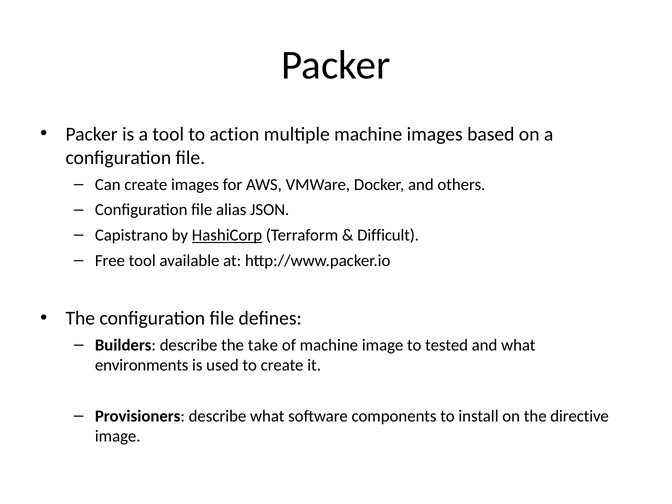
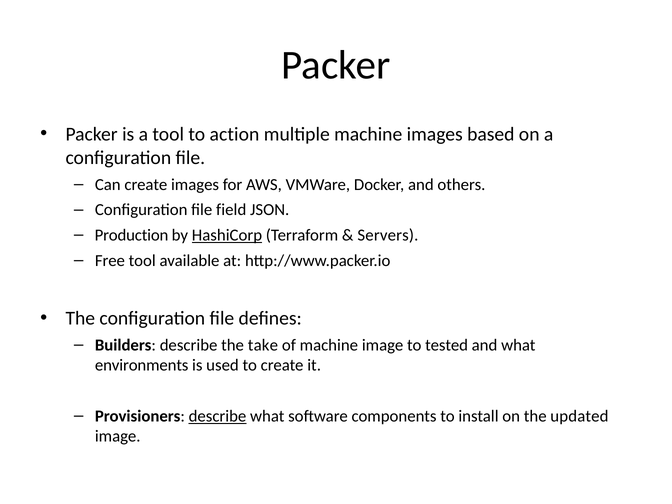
alias: alias -> field
Capistrano: Capistrano -> Production
Difficult: Difficult -> Servers
describe at (217, 416) underline: none -> present
directive: directive -> updated
